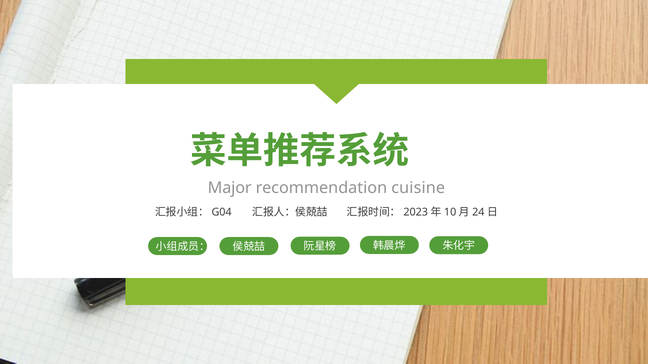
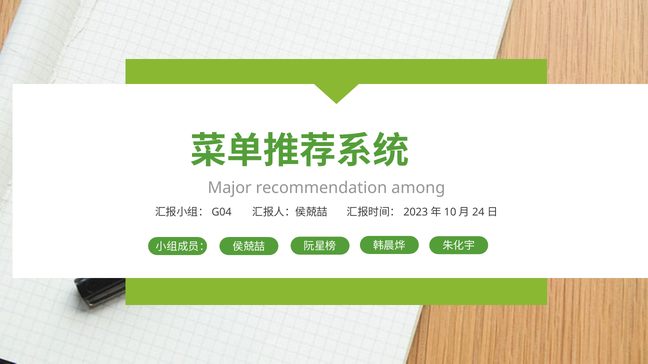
cuisine: cuisine -> among
